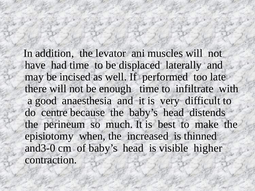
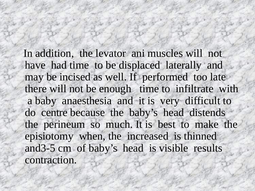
good: good -> baby
and3-0: and3-0 -> and3-5
higher: higher -> results
